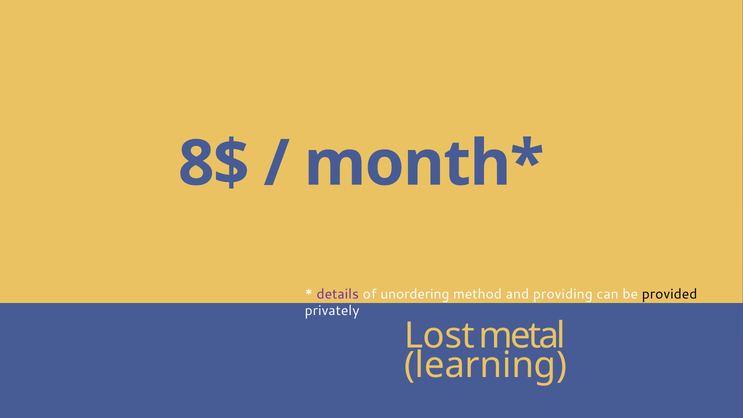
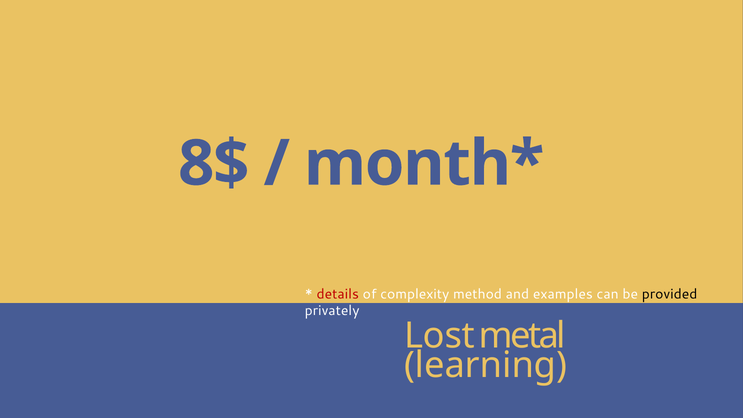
details colour: purple -> red
unordering: unordering -> complexity
providing: providing -> examples
